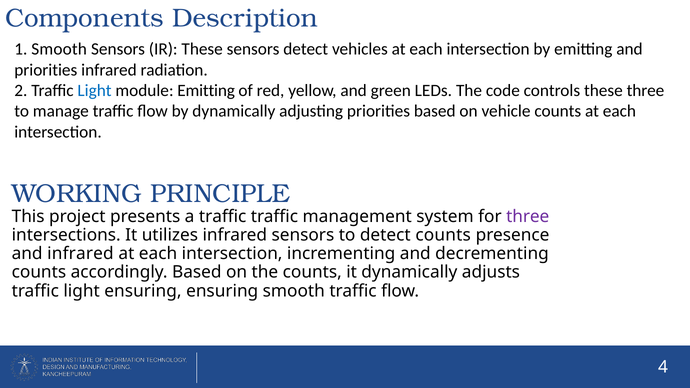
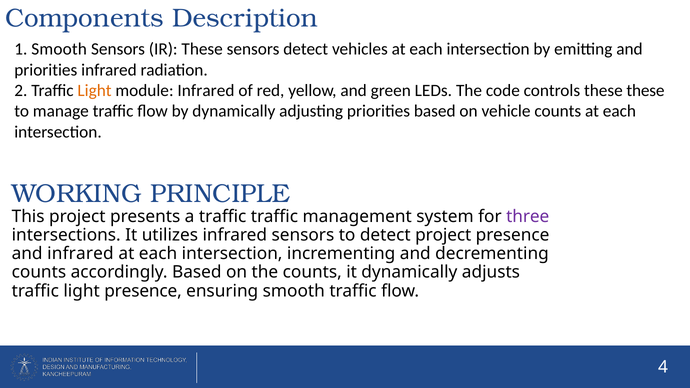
Light at (95, 91) colour: blue -> orange
module Emitting: Emitting -> Infrared
these three: three -> these
detect counts: counts -> project
light ensuring: ensuring -> presence
